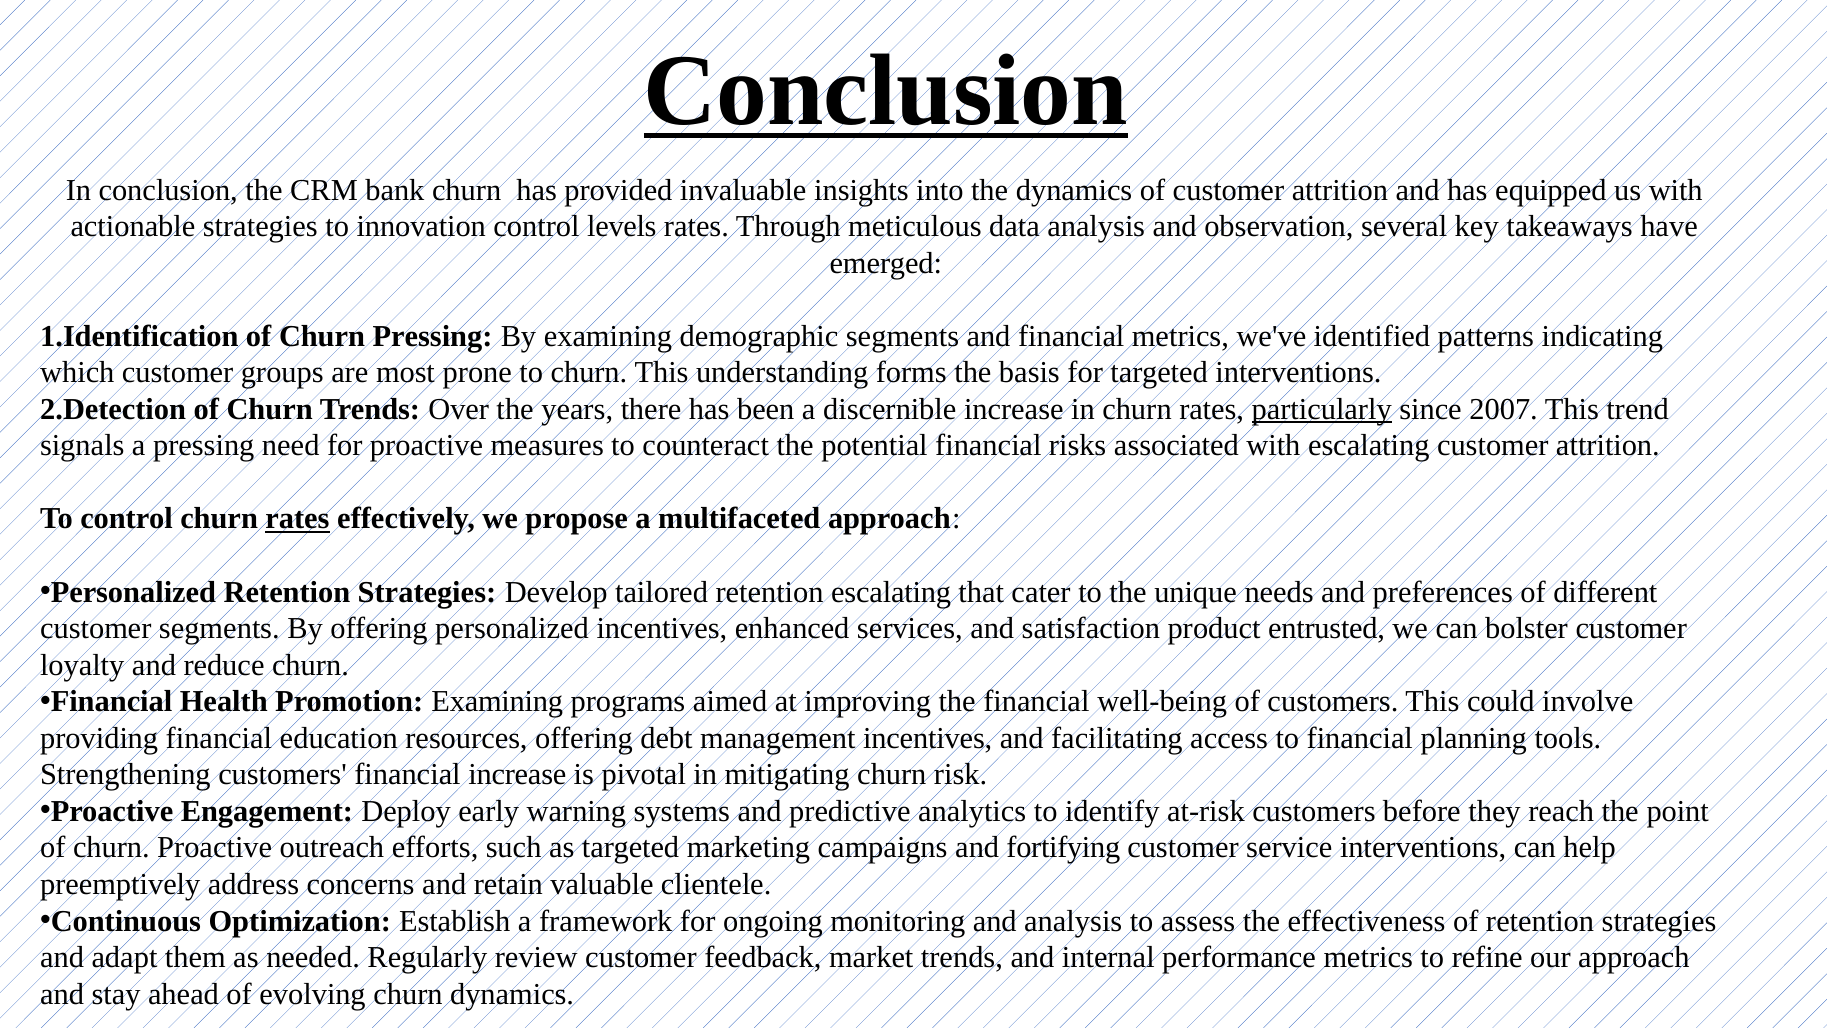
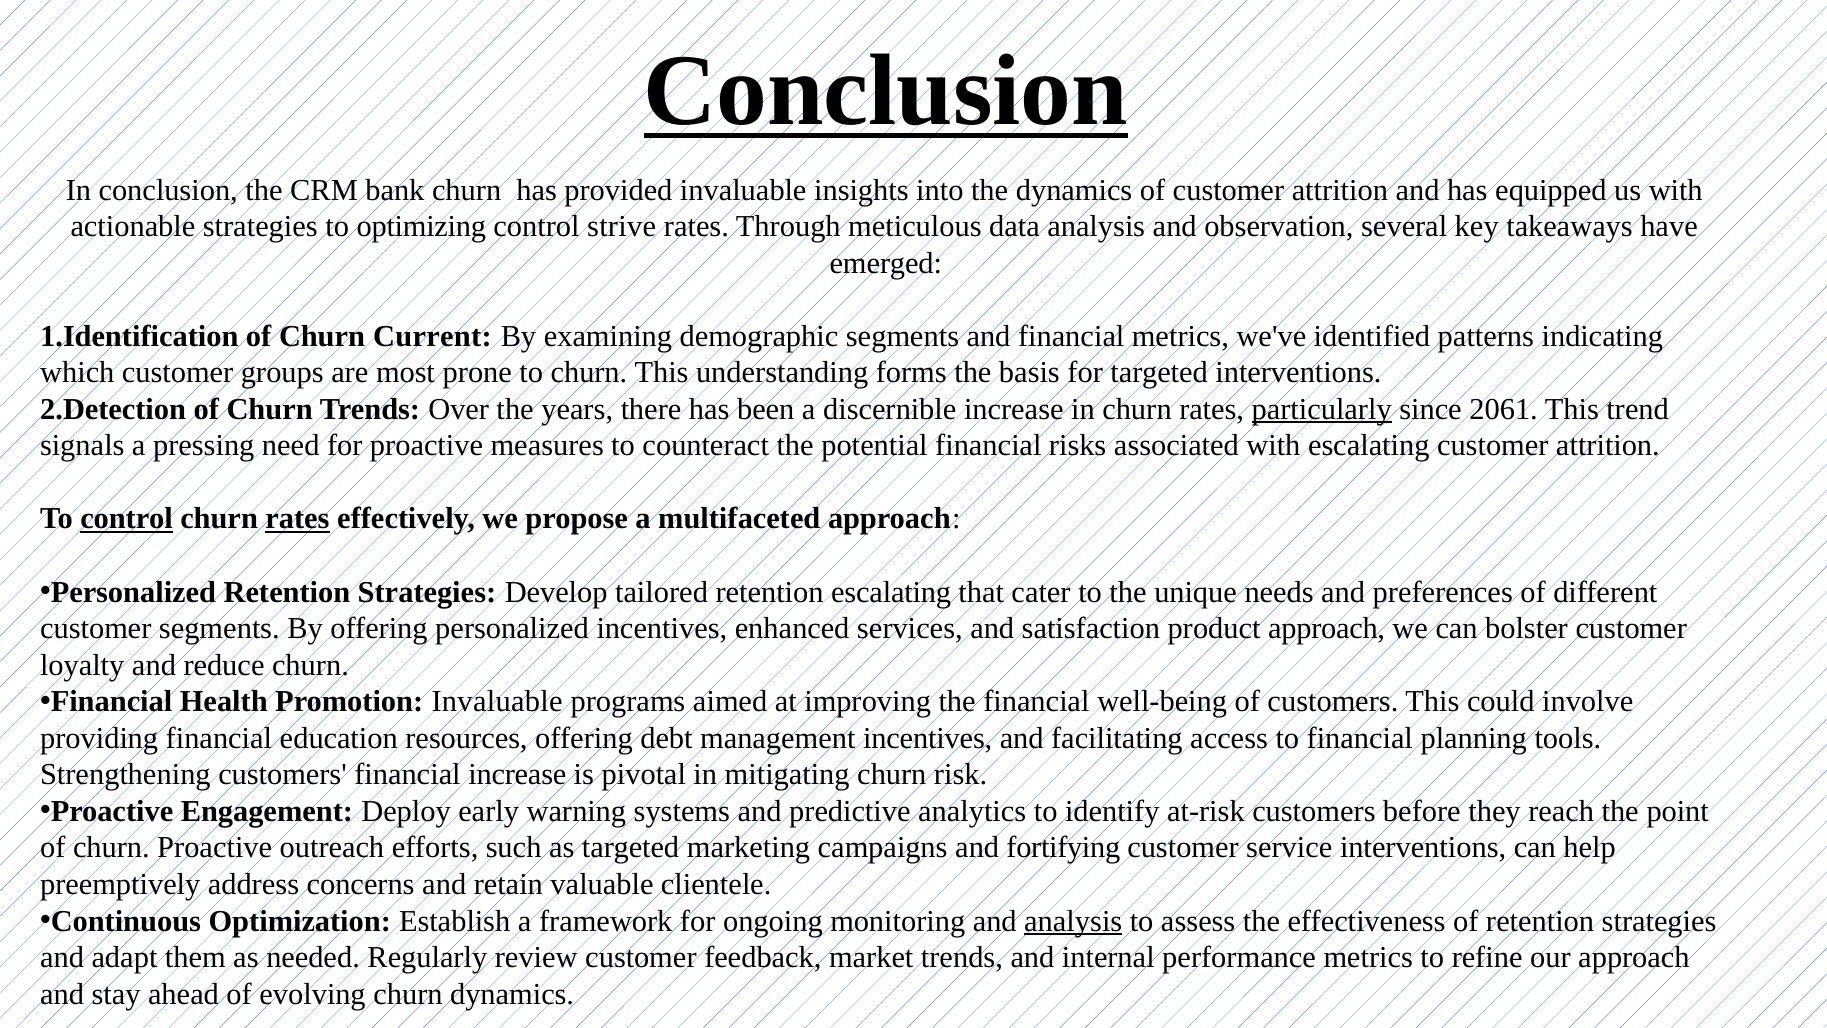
innovation: innovation -> optimizing
levels: levels -> strive
Churn Pressing: Pressing -> Current
2007: 2007 -> 2061
control at (127, 519) underline: none -> present
product entrusted: entrusted -> approach
Promotion Examining: Examining -> Invaluable
analysis at (1073, 921) underline: none -> present
